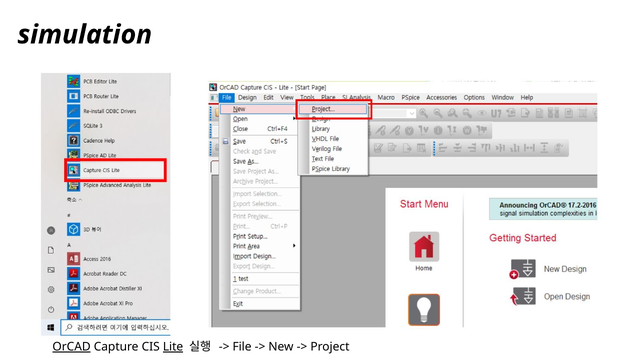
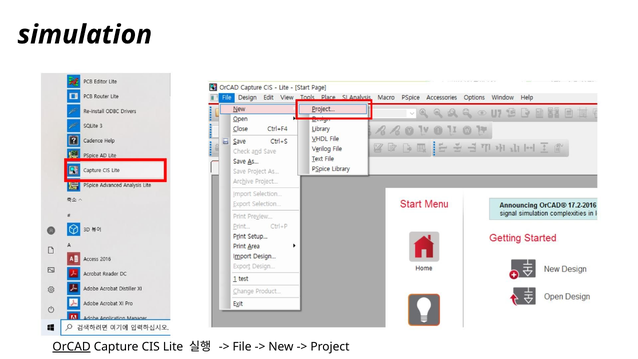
Lite underline: present -> none
